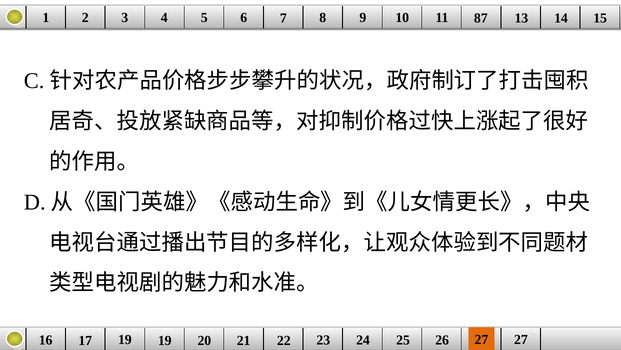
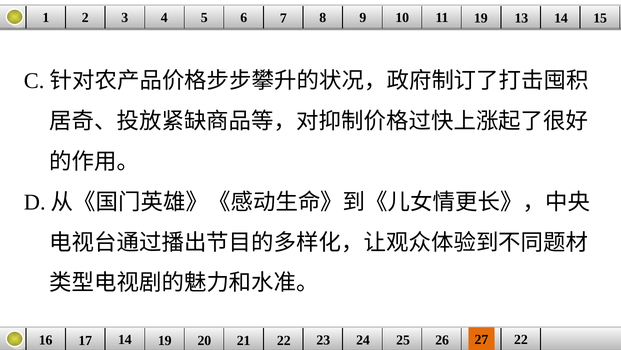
11 87: 87 -> 19
17 19: 19 -> 14
27 27: 27 -> 22
